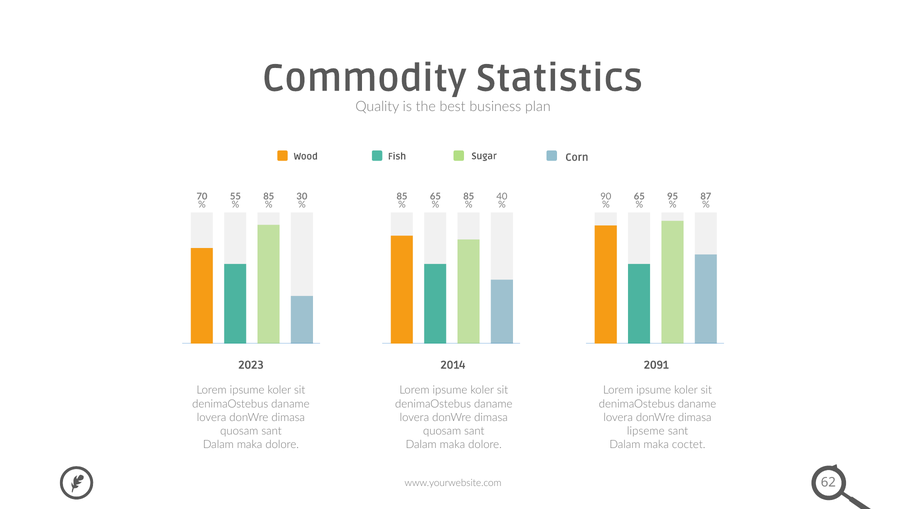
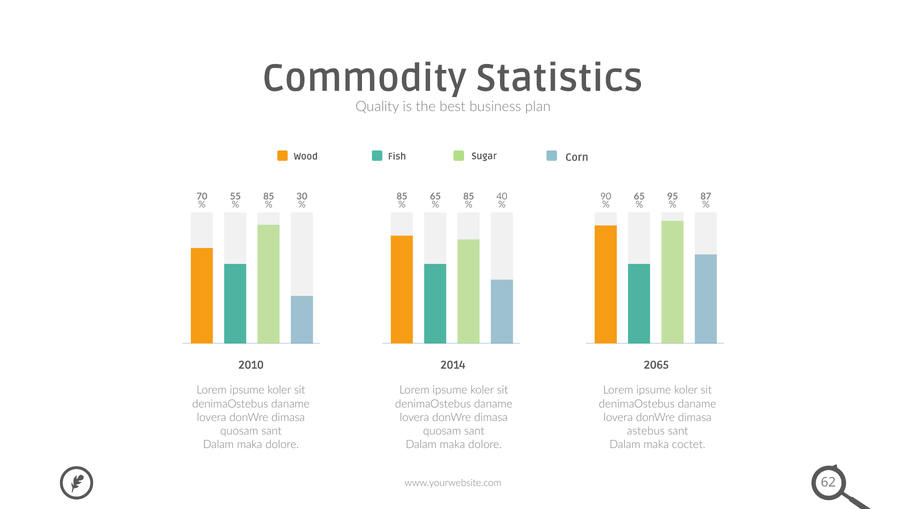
2023: 2023 -> 2010
2091: 2091 -> 2065
lipseme: lipseme -> astebus
